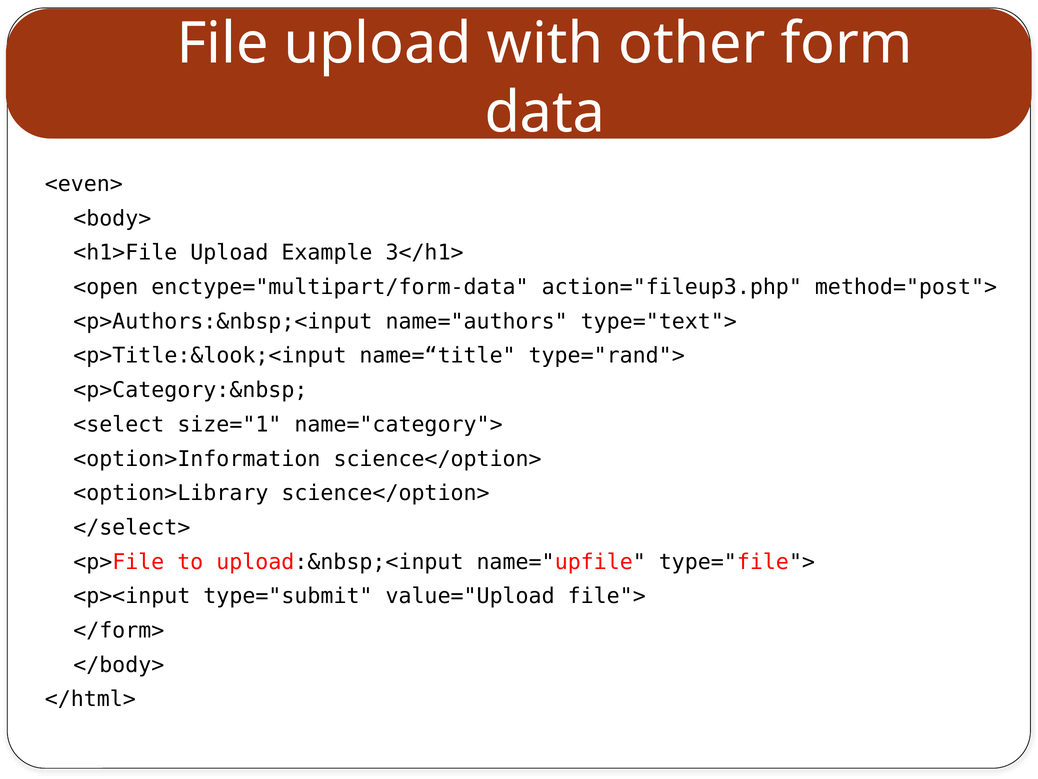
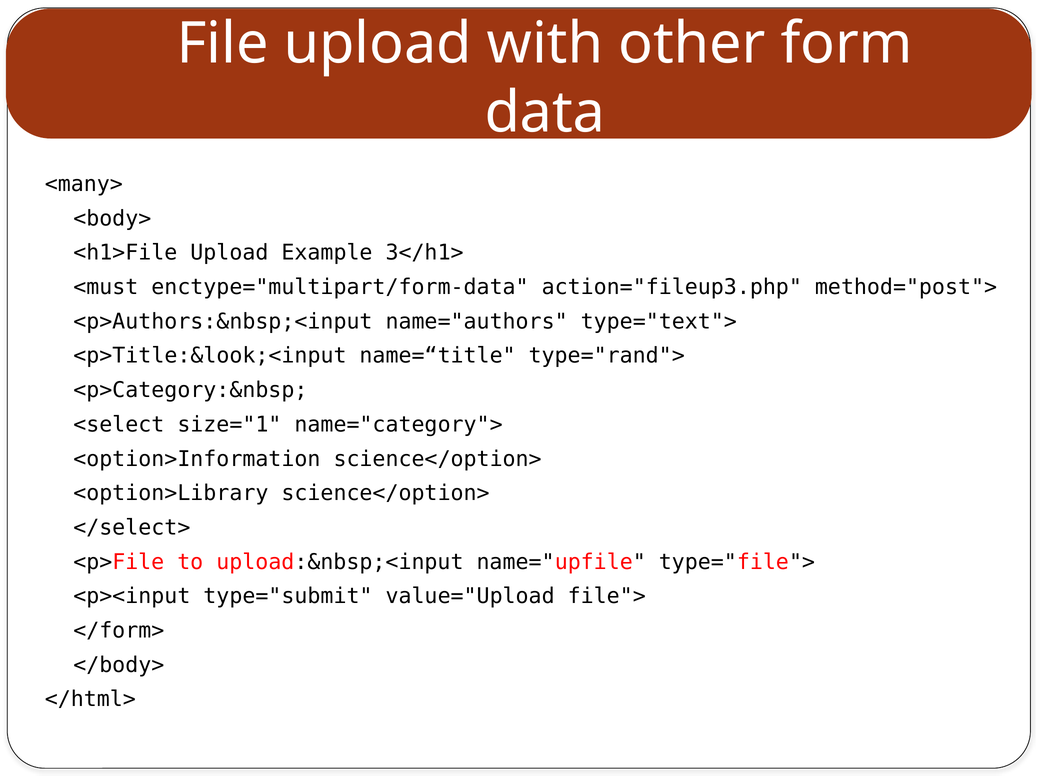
<even>: <even> -> <many>
<open: <open -> <must
